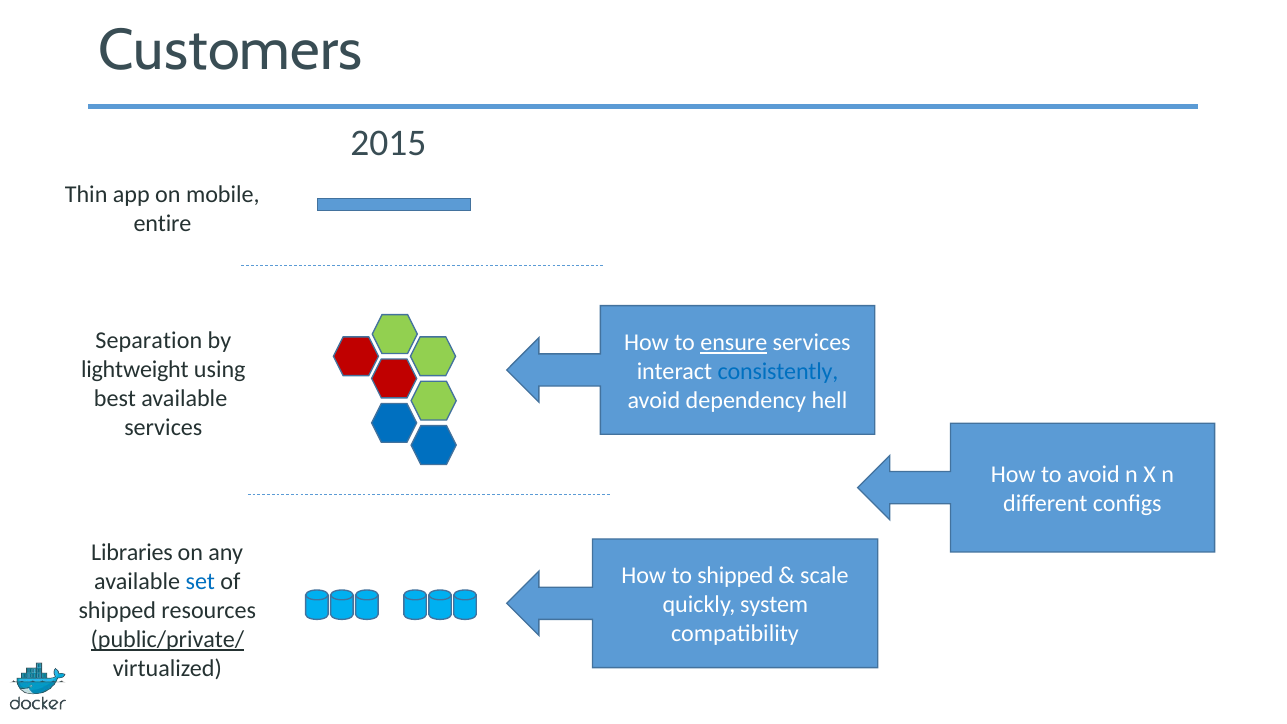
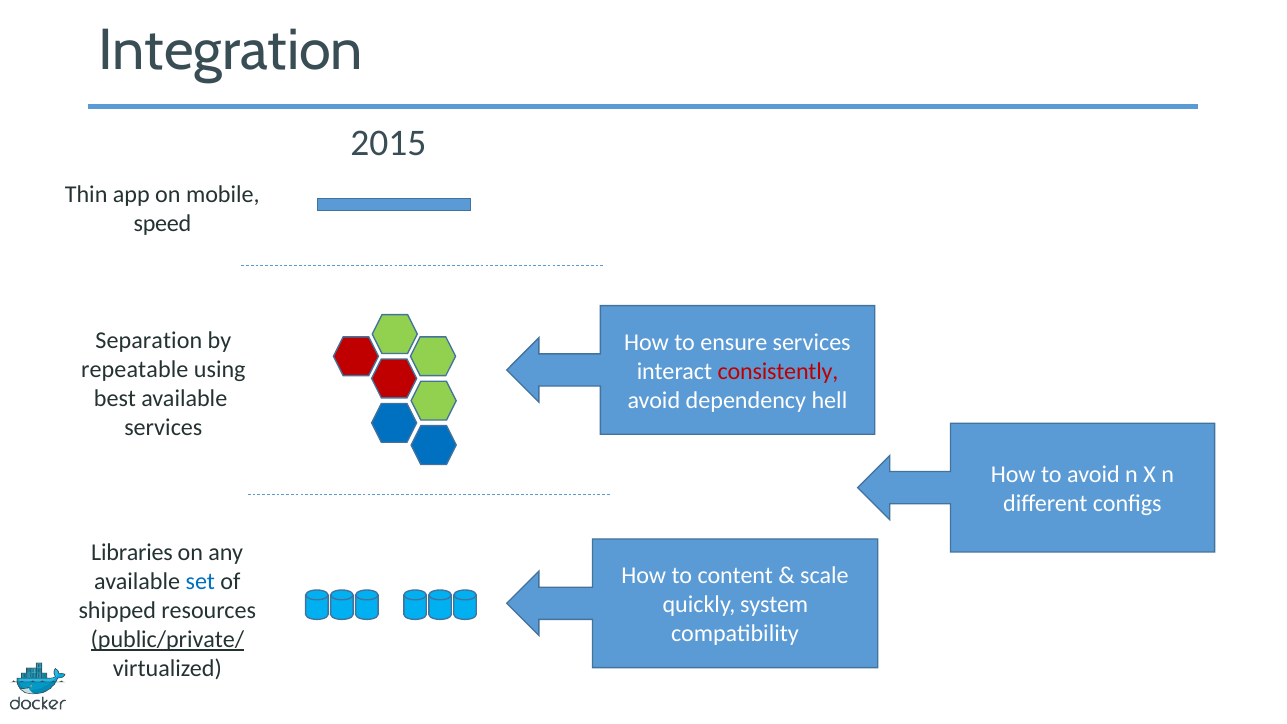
Customers: Customers -> Integration
entire: entire -> speed
ensure underline: present -> none
lightweight: lightweight -> repeatable
consistently colour: blue -> red
to shipped: shipped -> content
